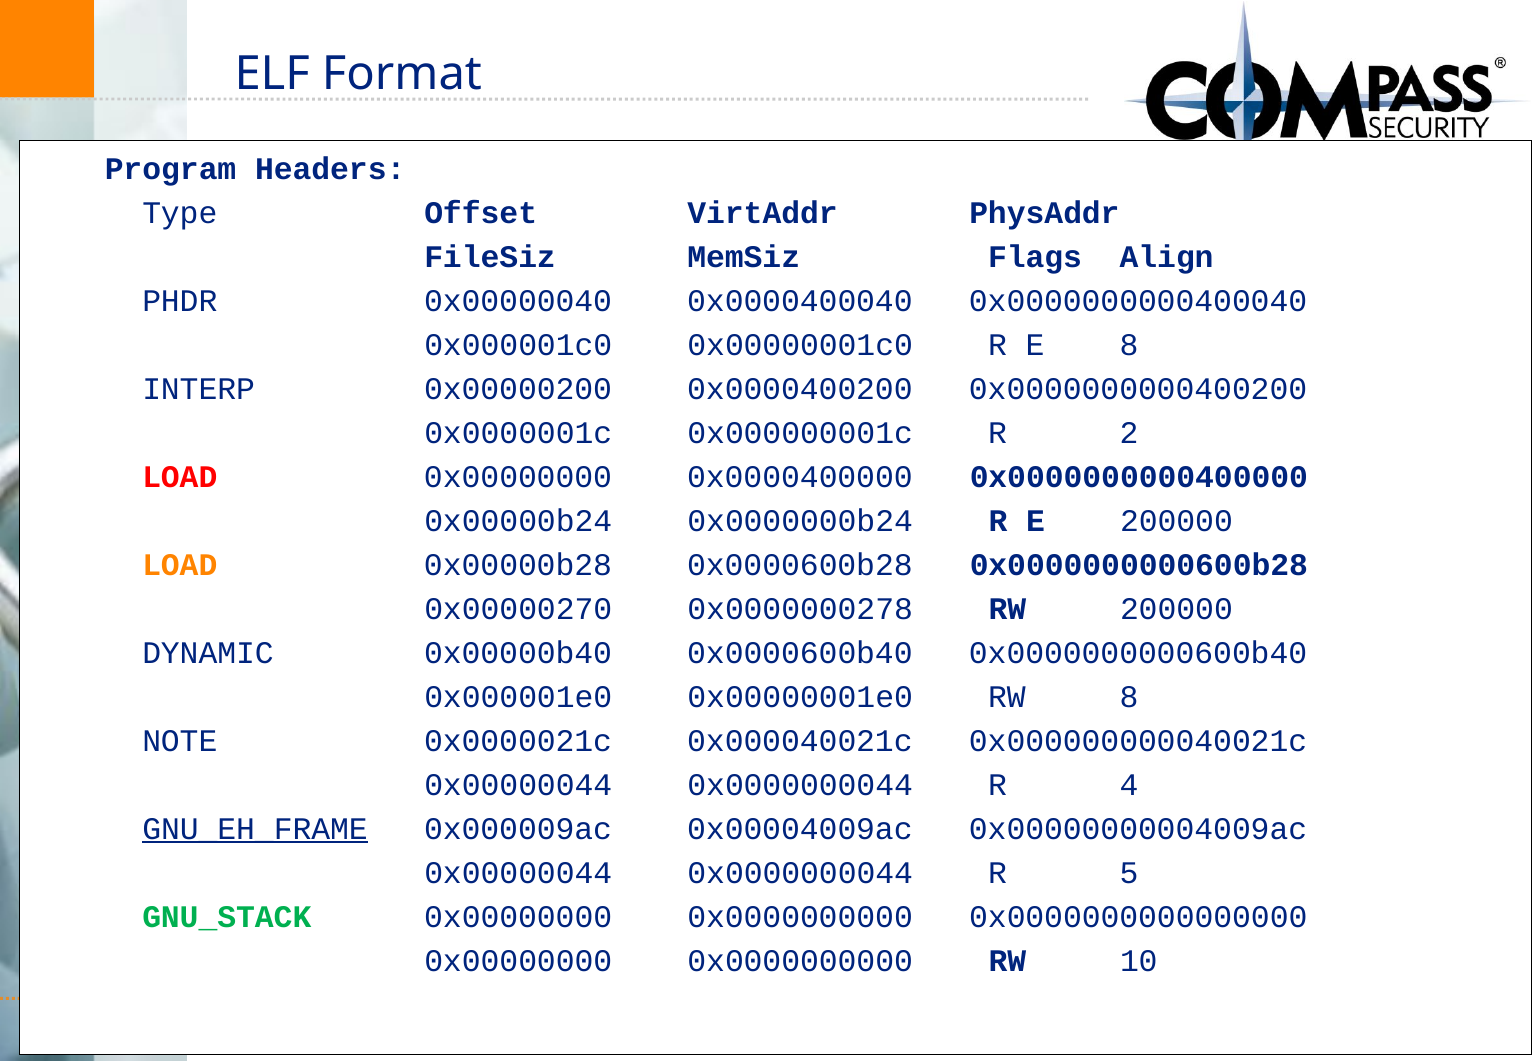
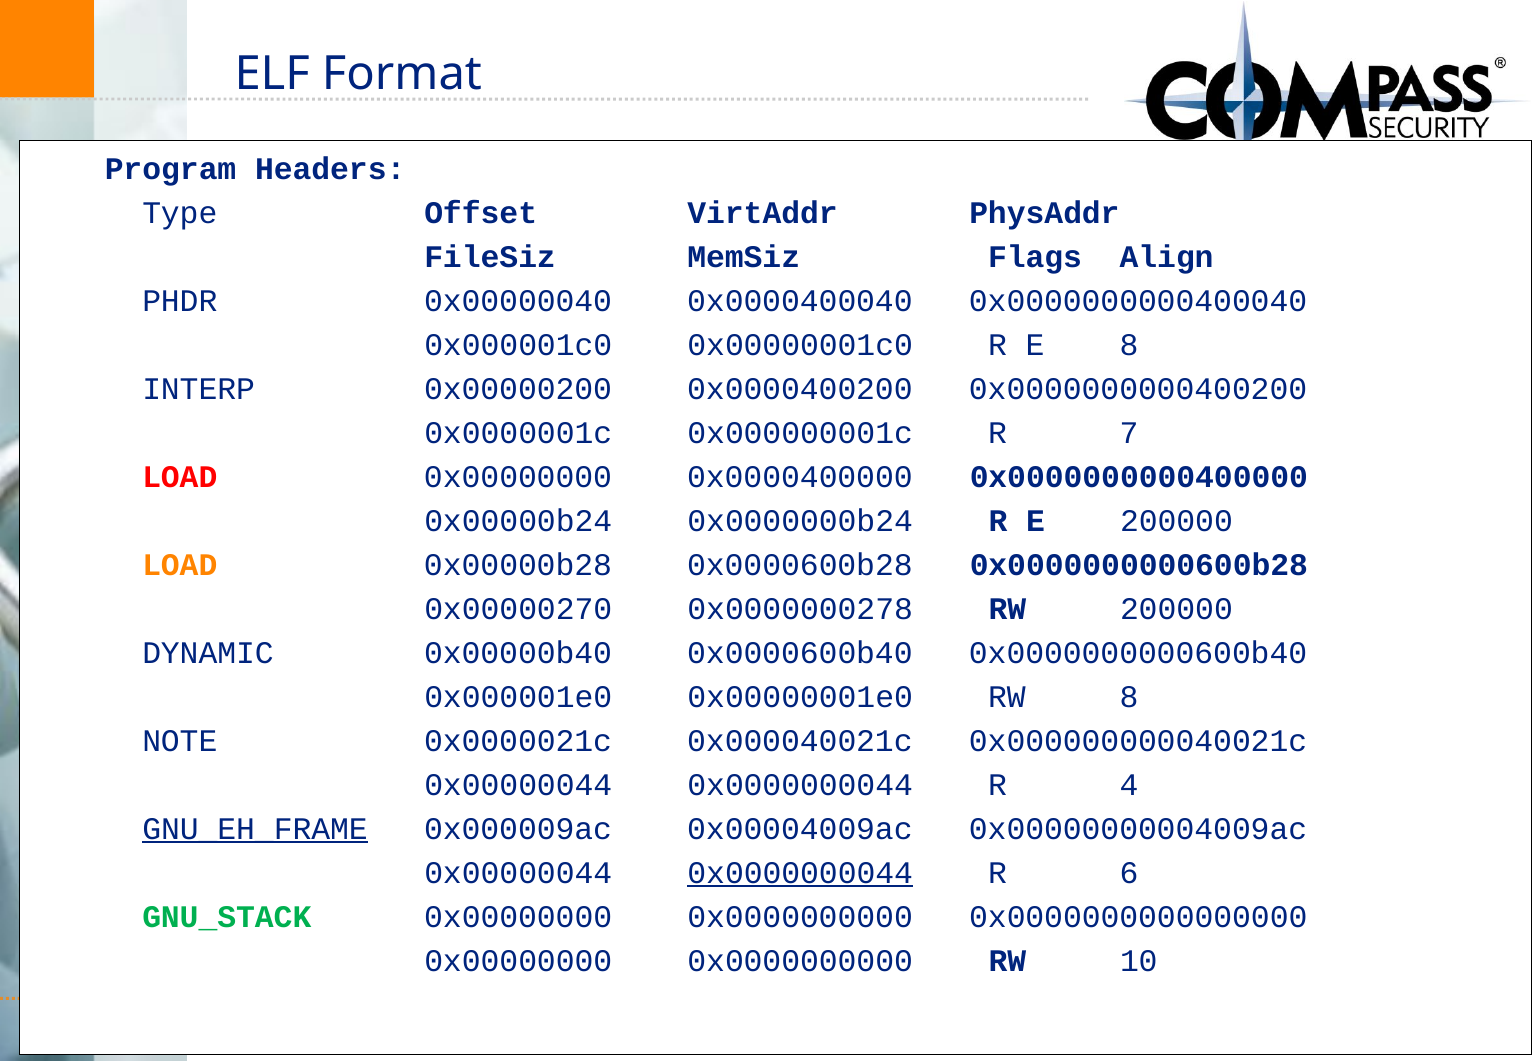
2: 2 -> 7
0x0000000044 at (800, 872) underline: none -> present
5: 5 -> 6
